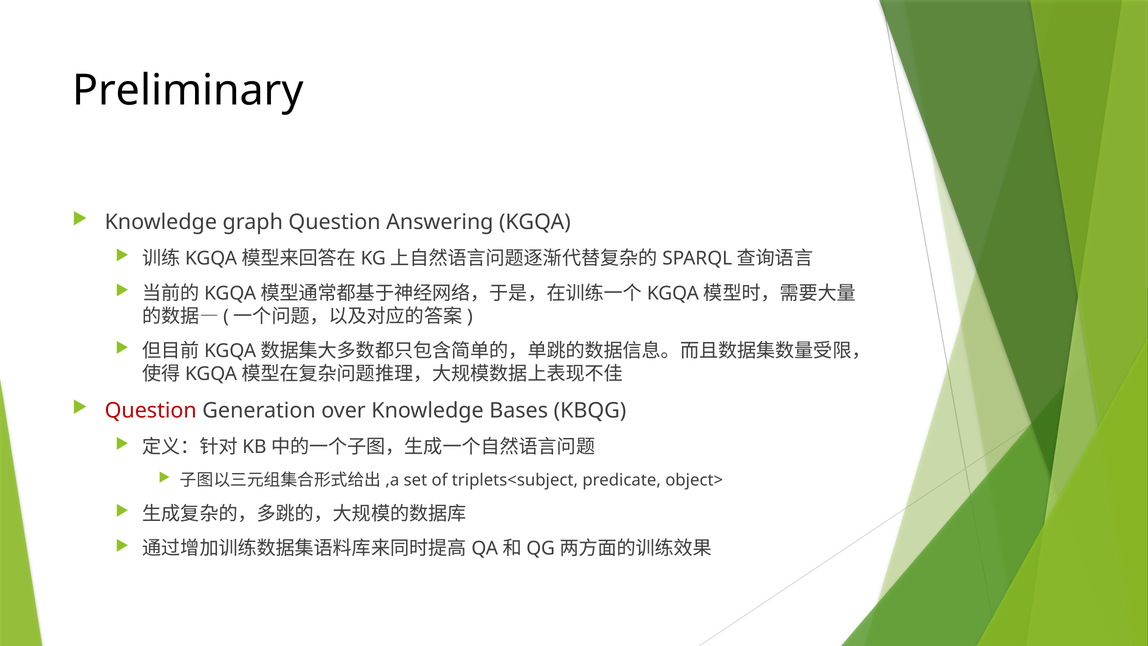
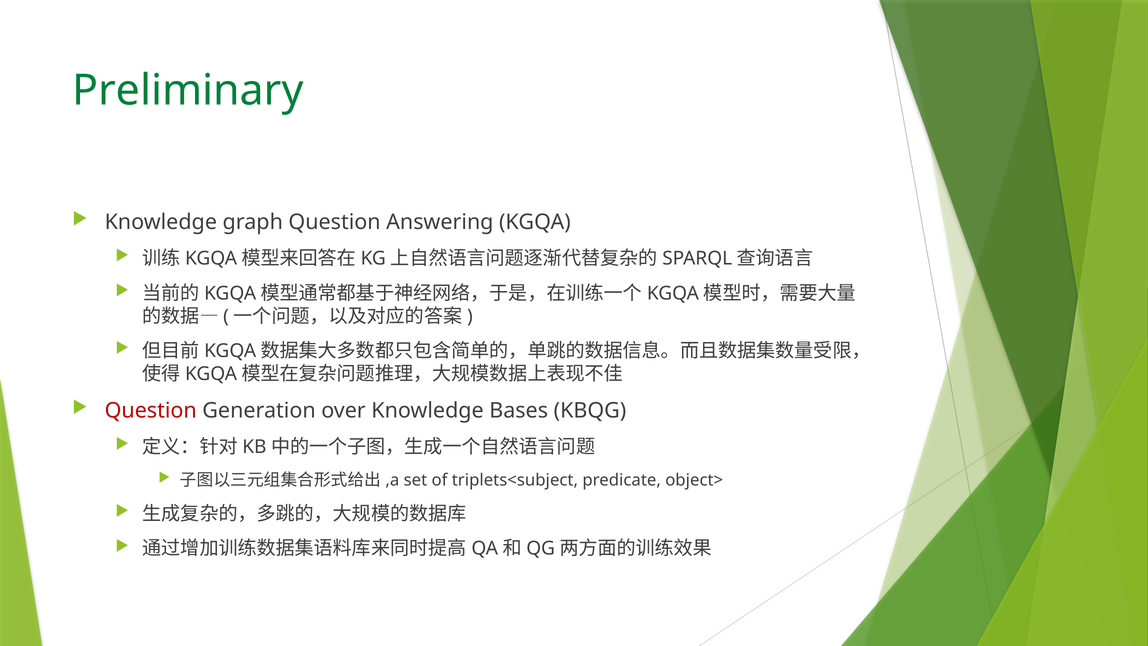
Preliminary colour: black -> green
